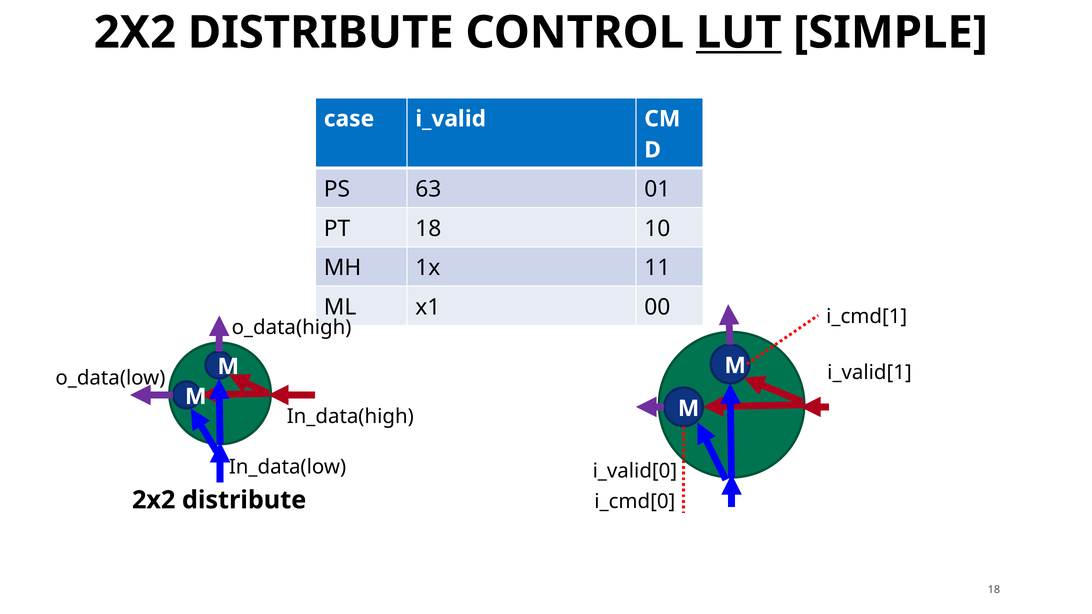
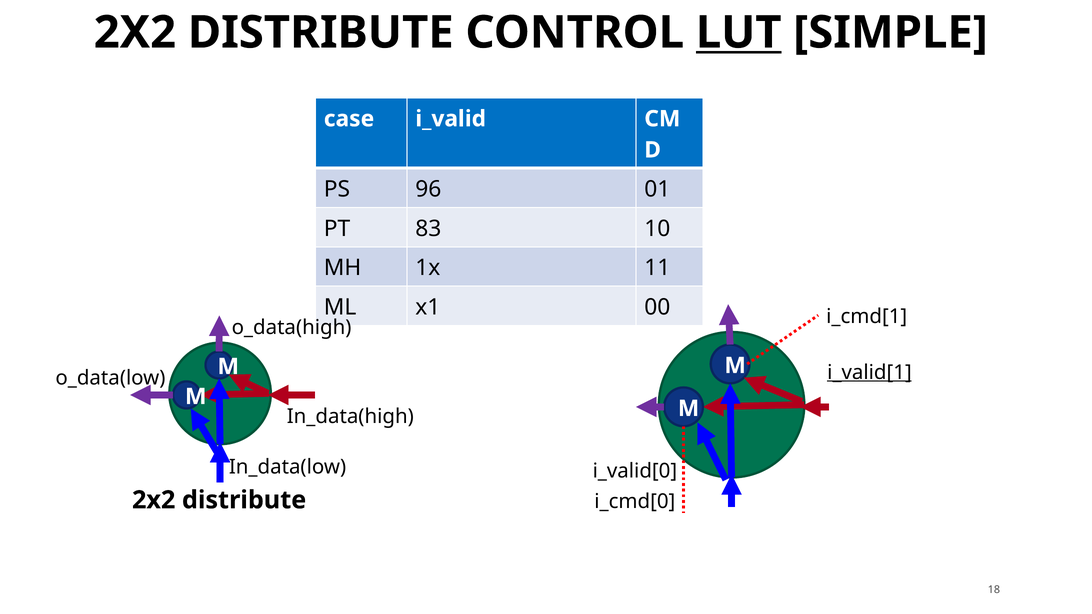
63: 63 -> 96
PT 18: 18 -> 83
i_valid[1 underline: none -> present
